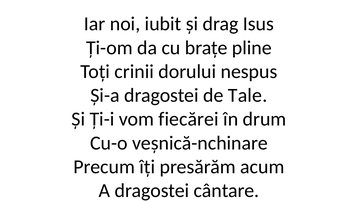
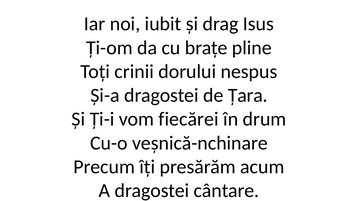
Tale: Tale -> Țara
